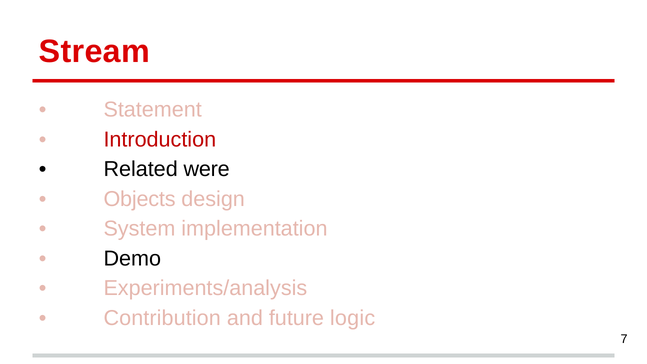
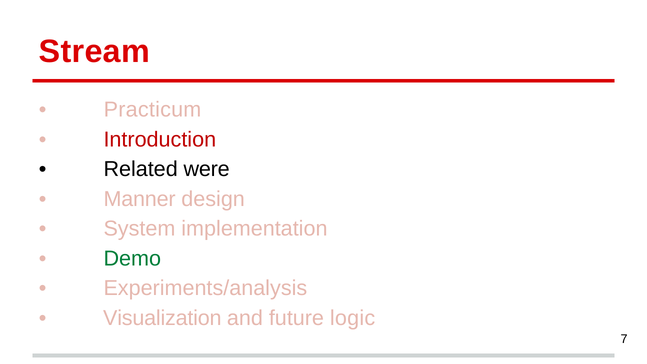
Statement: Statement -> Practicum
Objects: Objects -> Manner
Demo colour: black -> green
Contribution: Contribution -> Visualization
